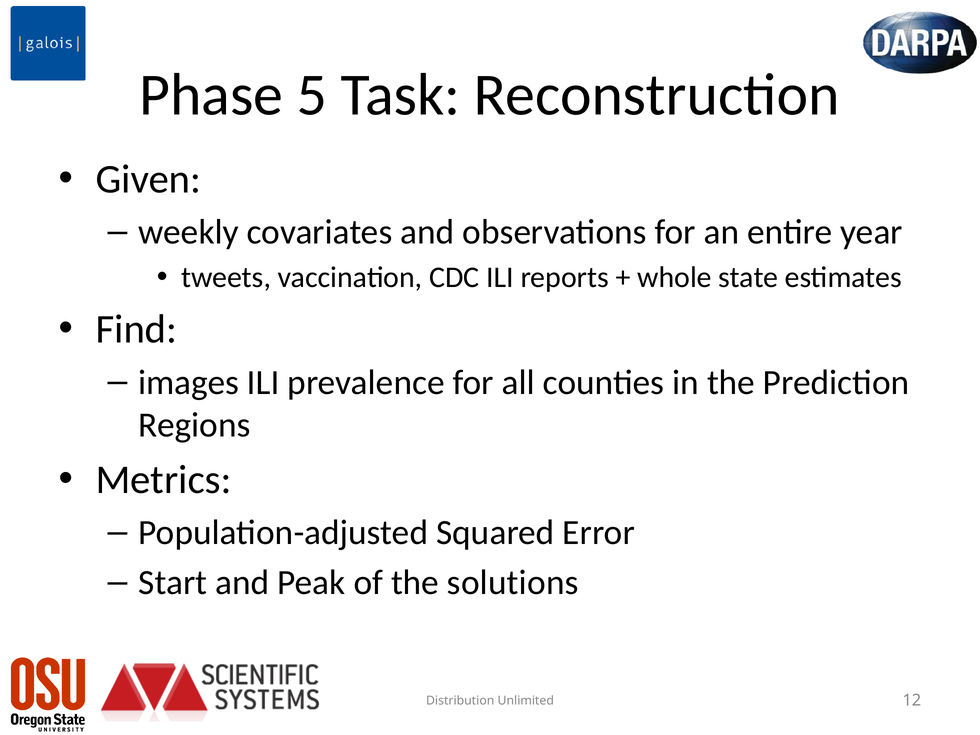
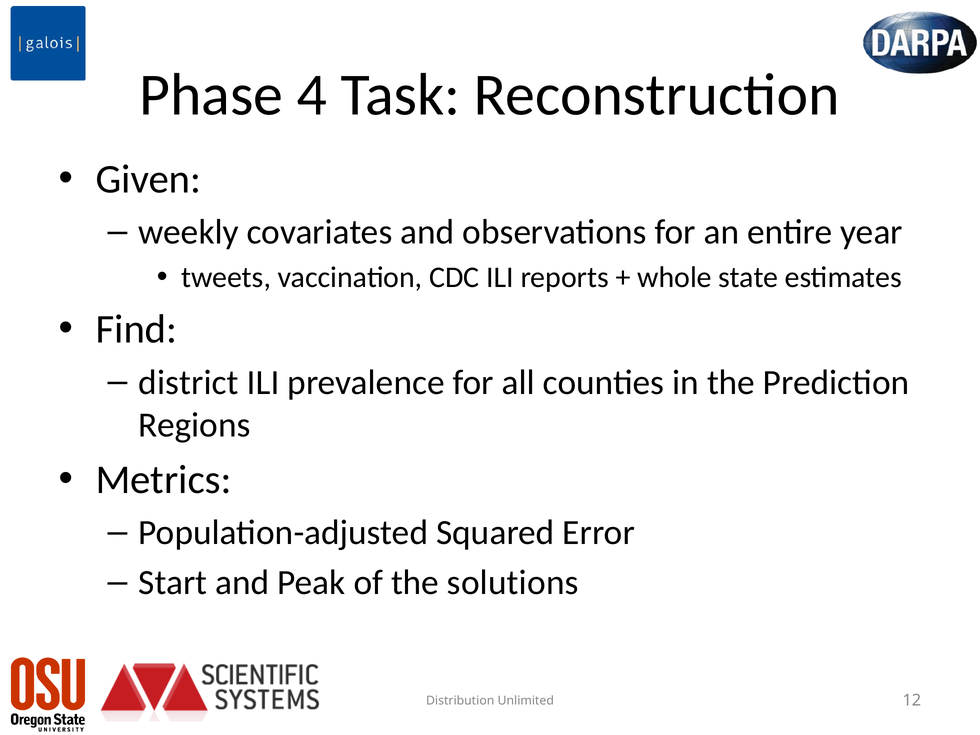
5: 5 -> 4
images: images -> district
